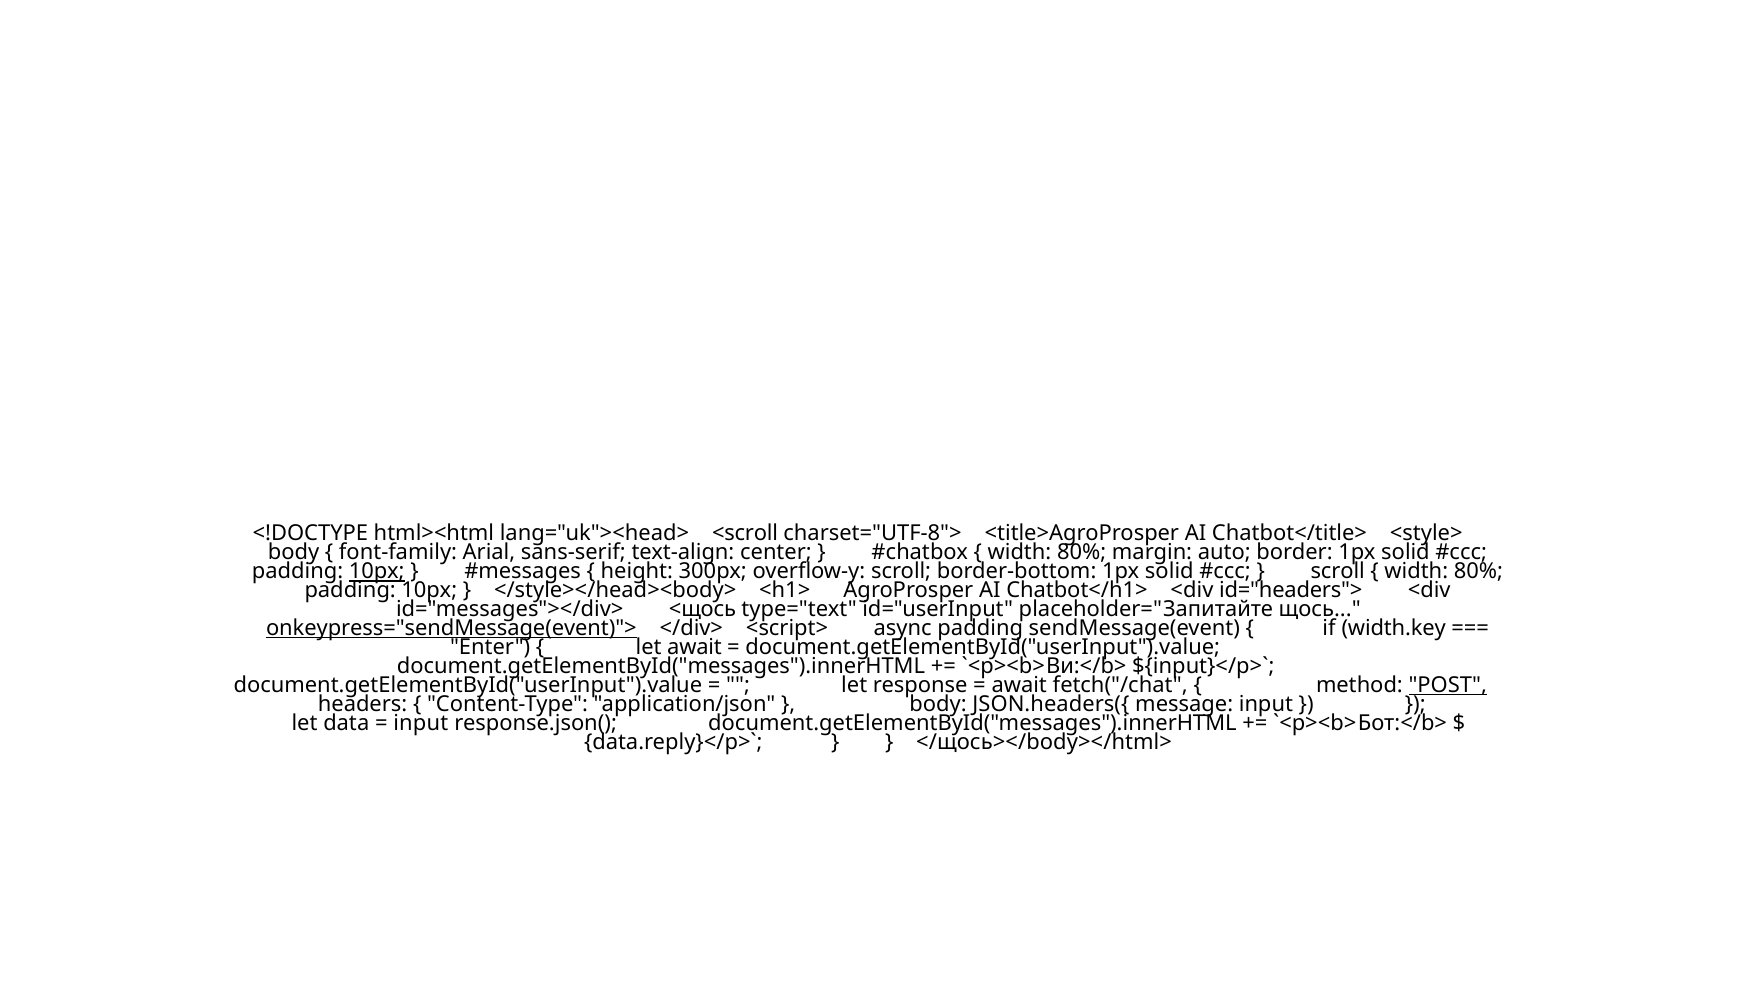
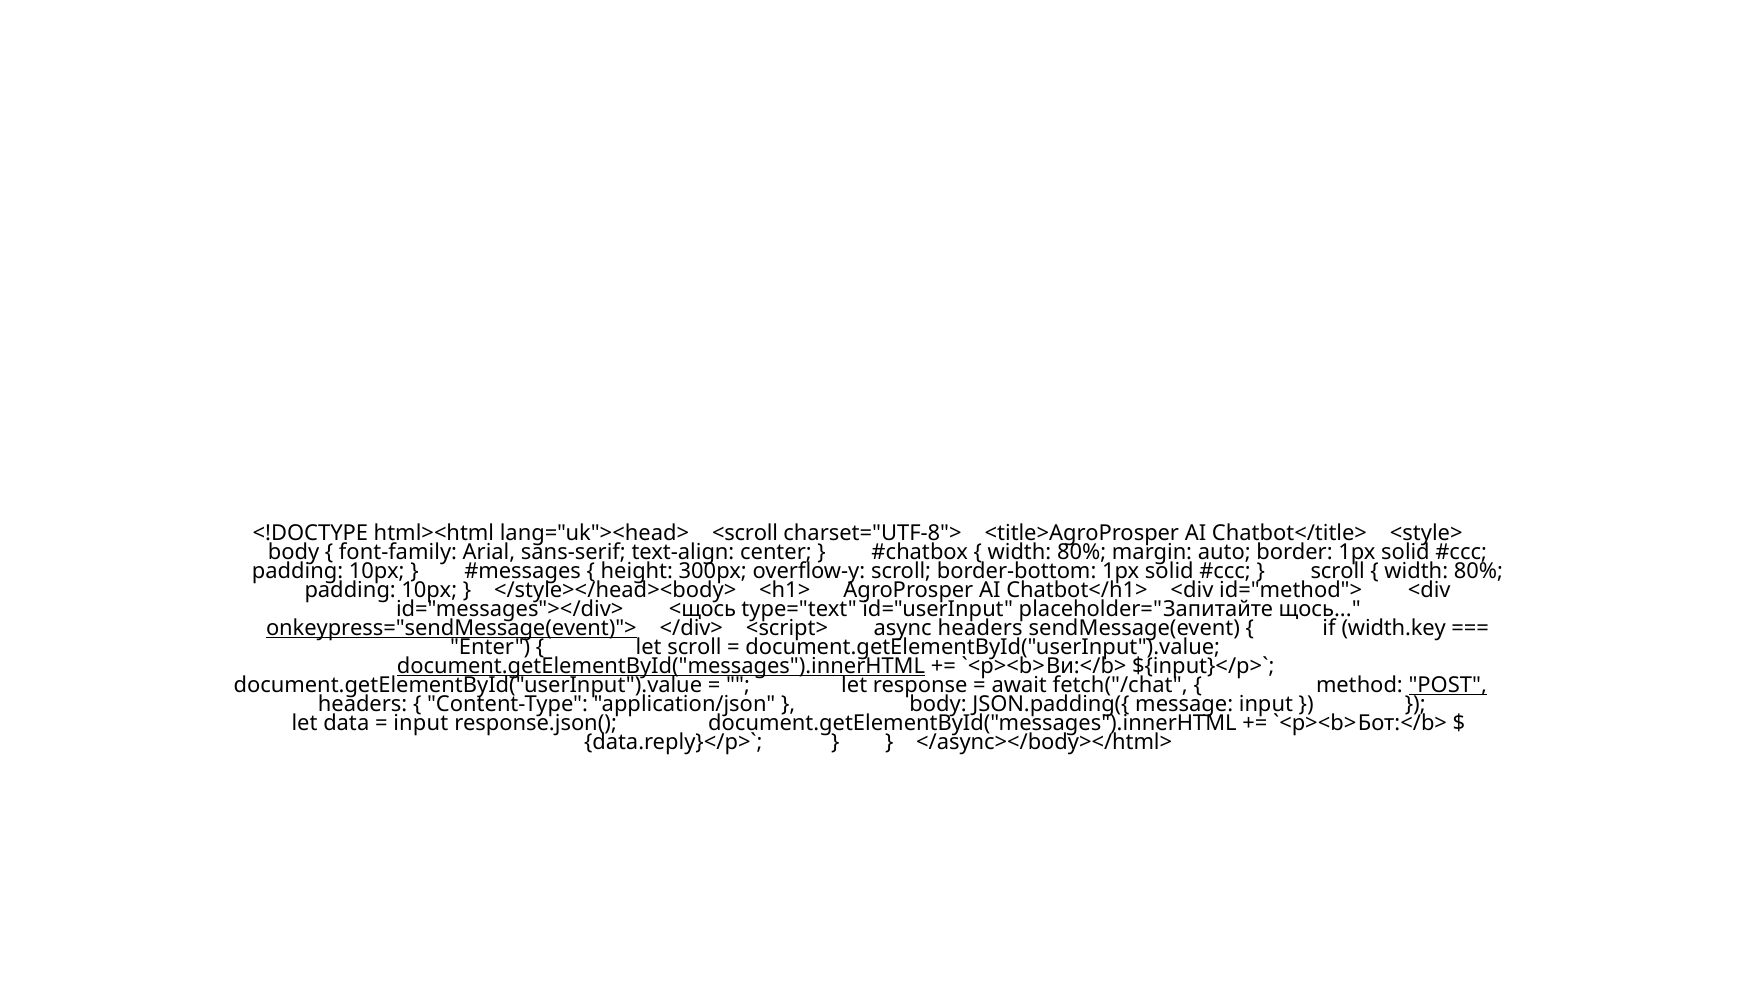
10px at (377, 572) underline: present -> none
id="headers">: id="headers"> -> id="method">
async padding: padding -> headers
let await: await -> scroll
document.getElementById("messages").innerHTML at (661, 667) underline: none -> present
JSON.headers({: JSON.headers({ -> JSON.padding({
</щось></body></html>: </щось></body></html> -> </async></body></html>
